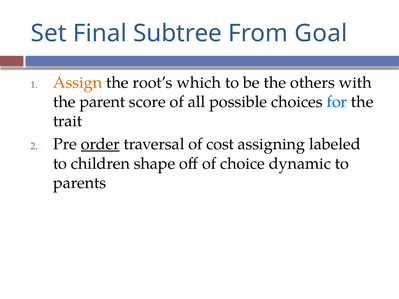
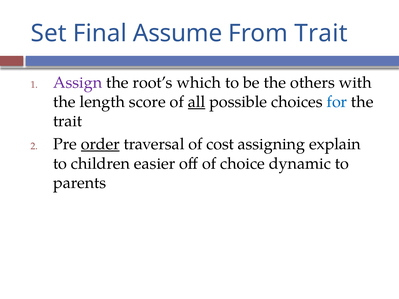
Subtree: Subtree -> Assume
From Goal: Goal -> Trait
Assign colour: orange -> purple
parent: parent -> length
all underline: none -> present
labeled: labeled -> explain
shape: shape -> easier
